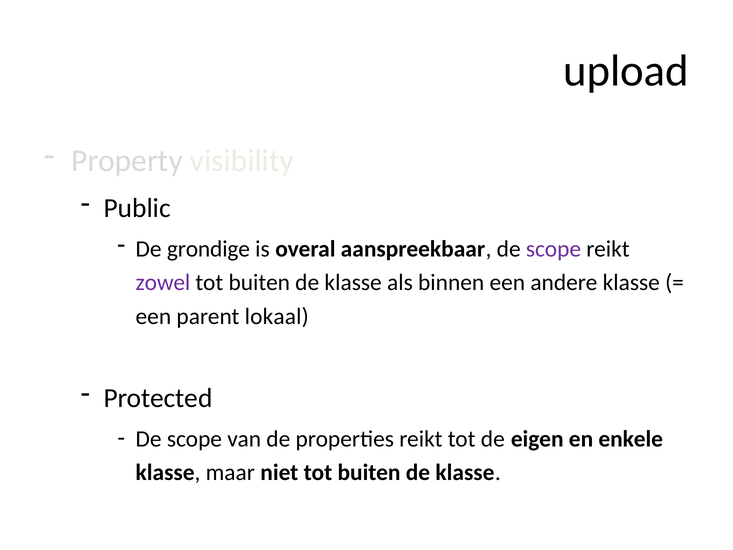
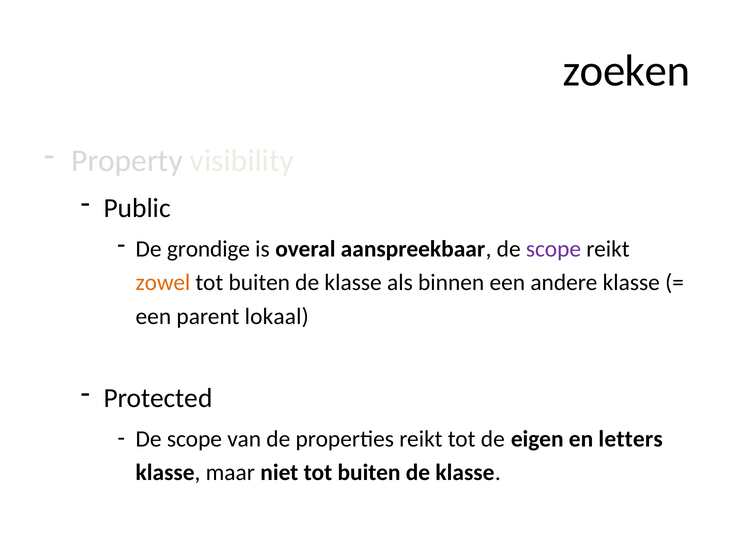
upload: upload -> zoeken
zowel colour: purple -> orange
enkele: enkele -> letters
